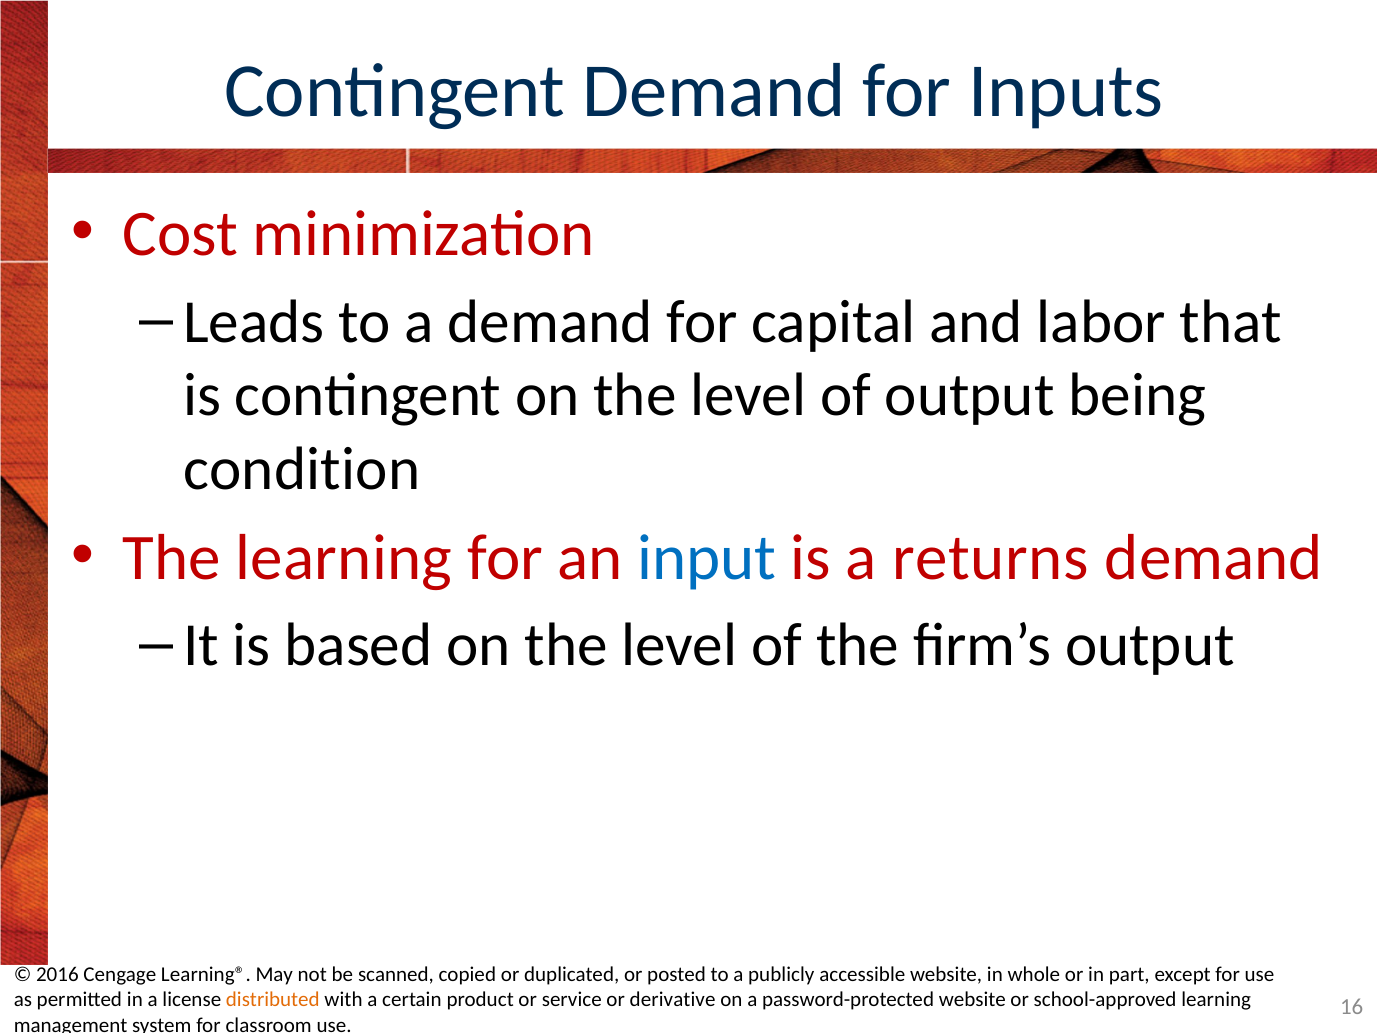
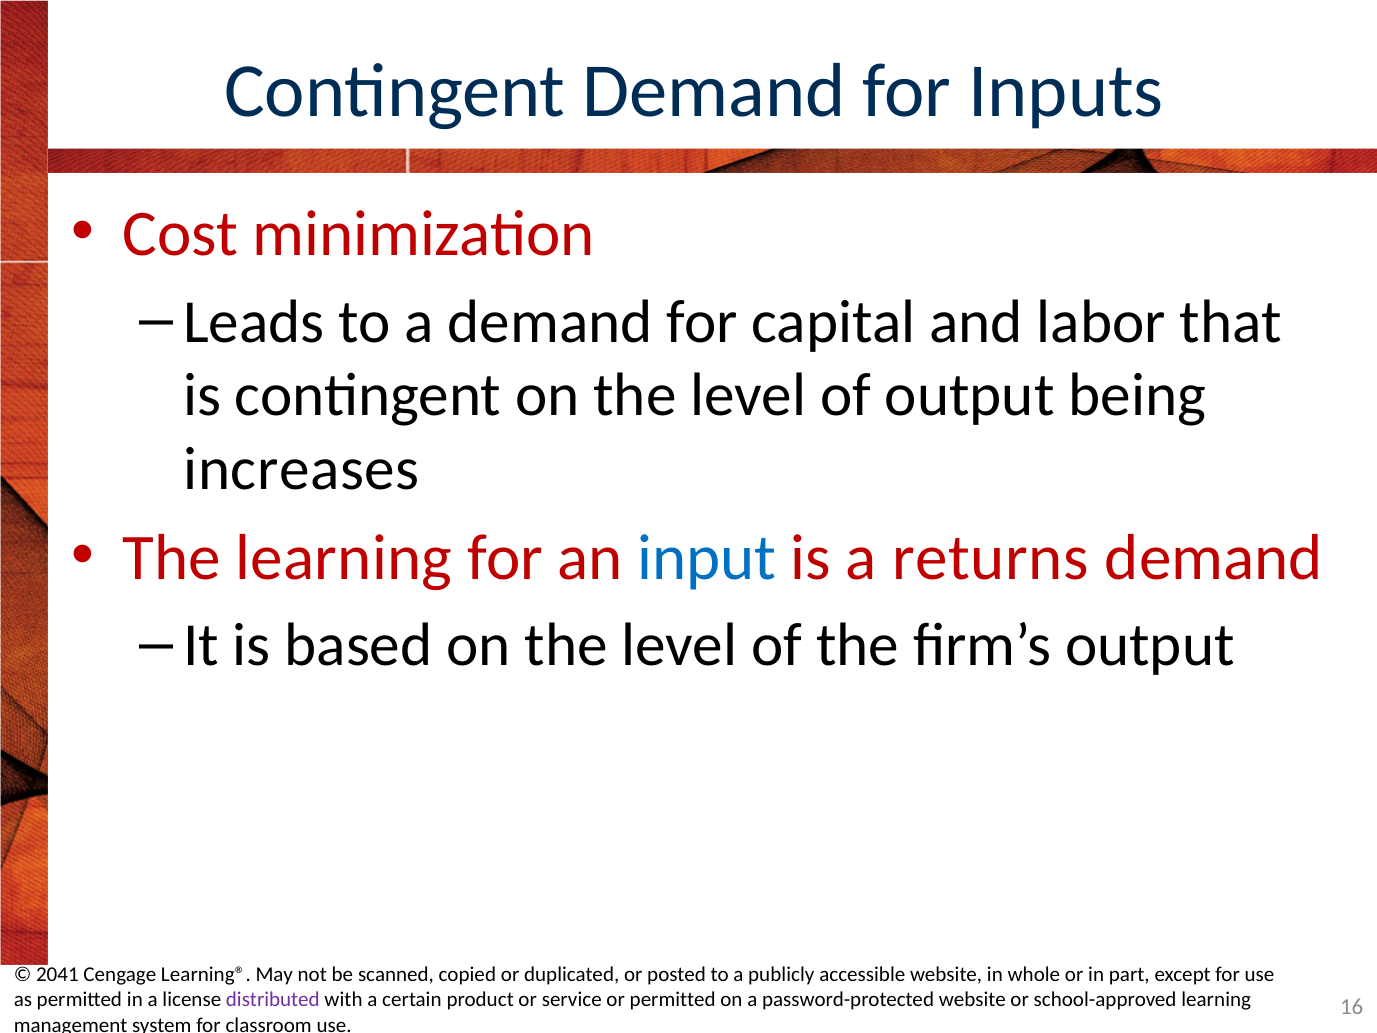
condition: condition -> increases
2016: 2016 -> 2041
distributed colour: orange -> purple
or derivative: derivative -> permitted
